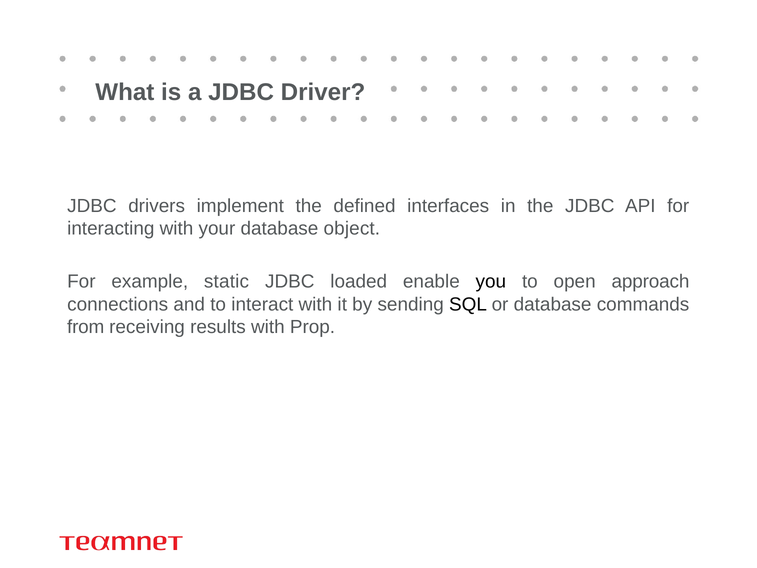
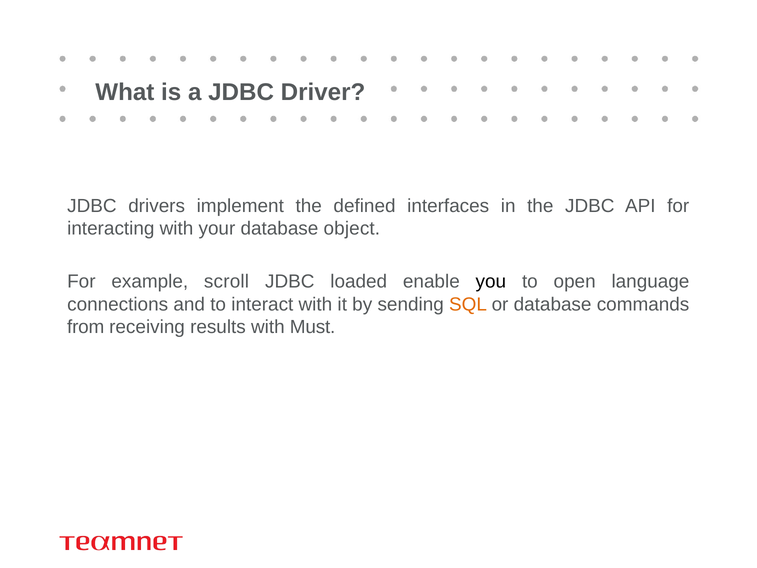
static: static -> scroll
approach: approach -> language
SQL colour: black -> orange
Prop: Prop -> Must
